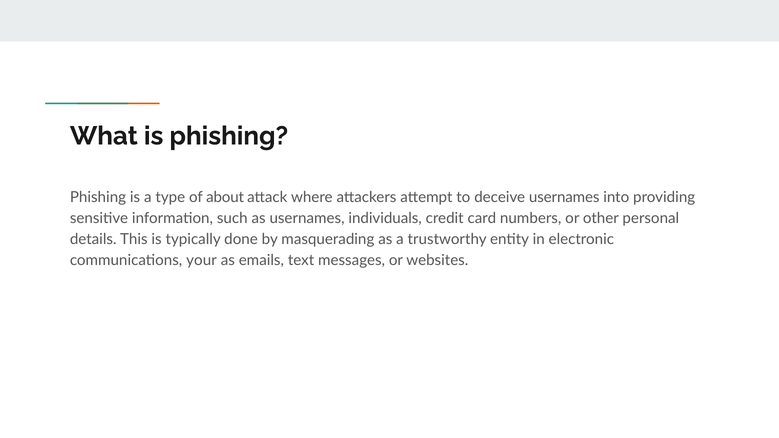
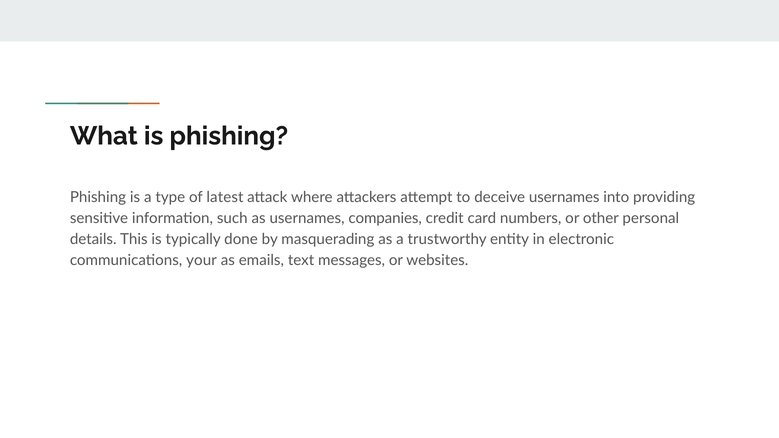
about: about -> latest
individuals: individuals -> companies
